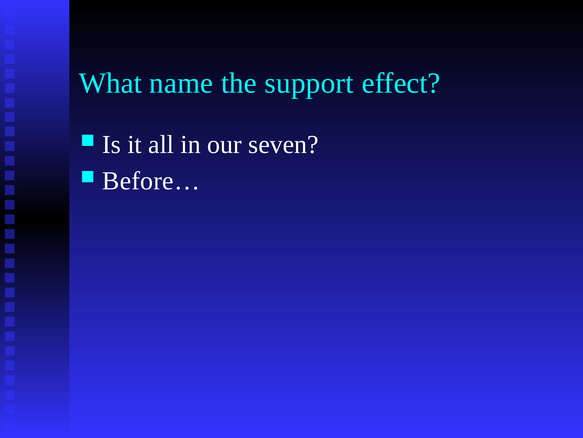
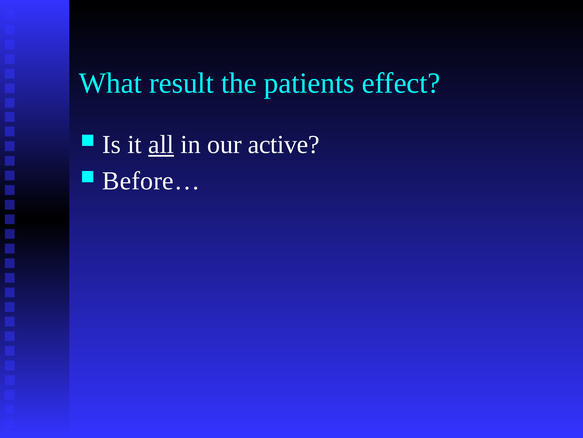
name: name -> result
support: support -> patients
all underline: none -> present
seven: seven -> active
